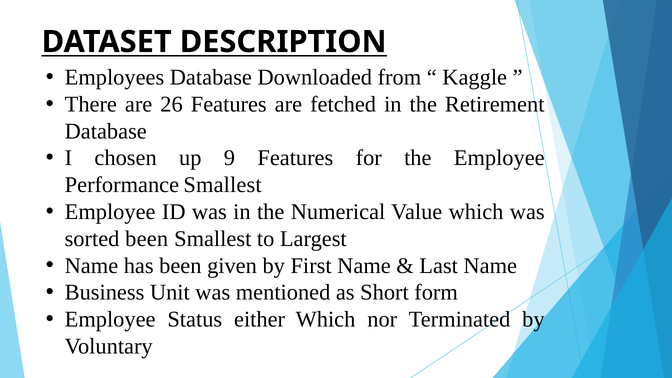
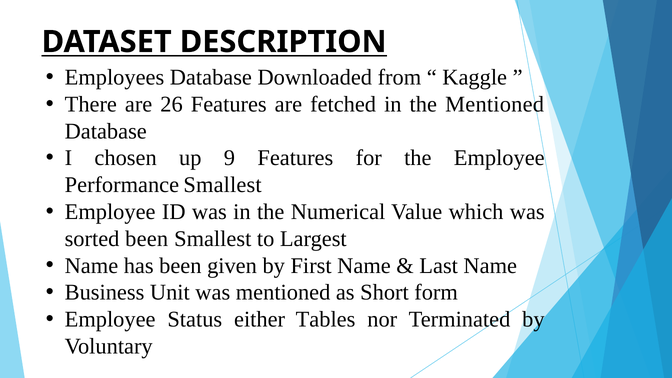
the Retirement: Retirement -> Mentioned
either Which: Which -> Tables
